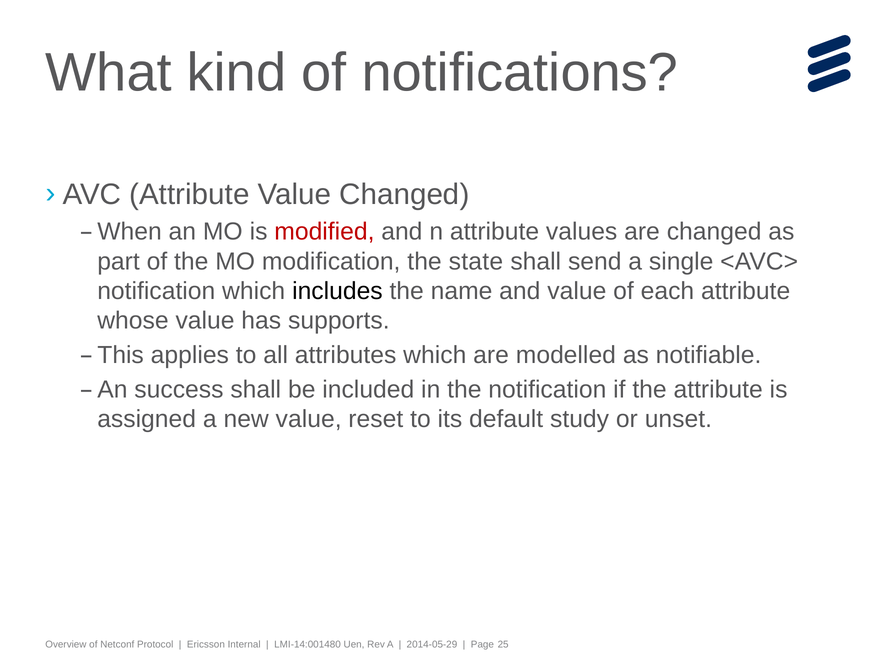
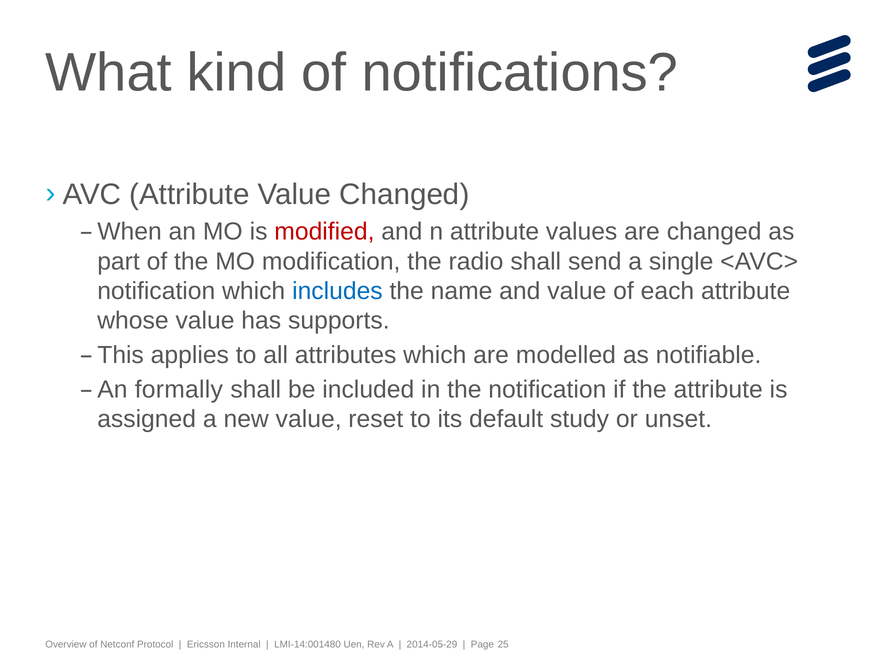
state: state -> radio
includes colour: black -> blue
success: success -> formally
